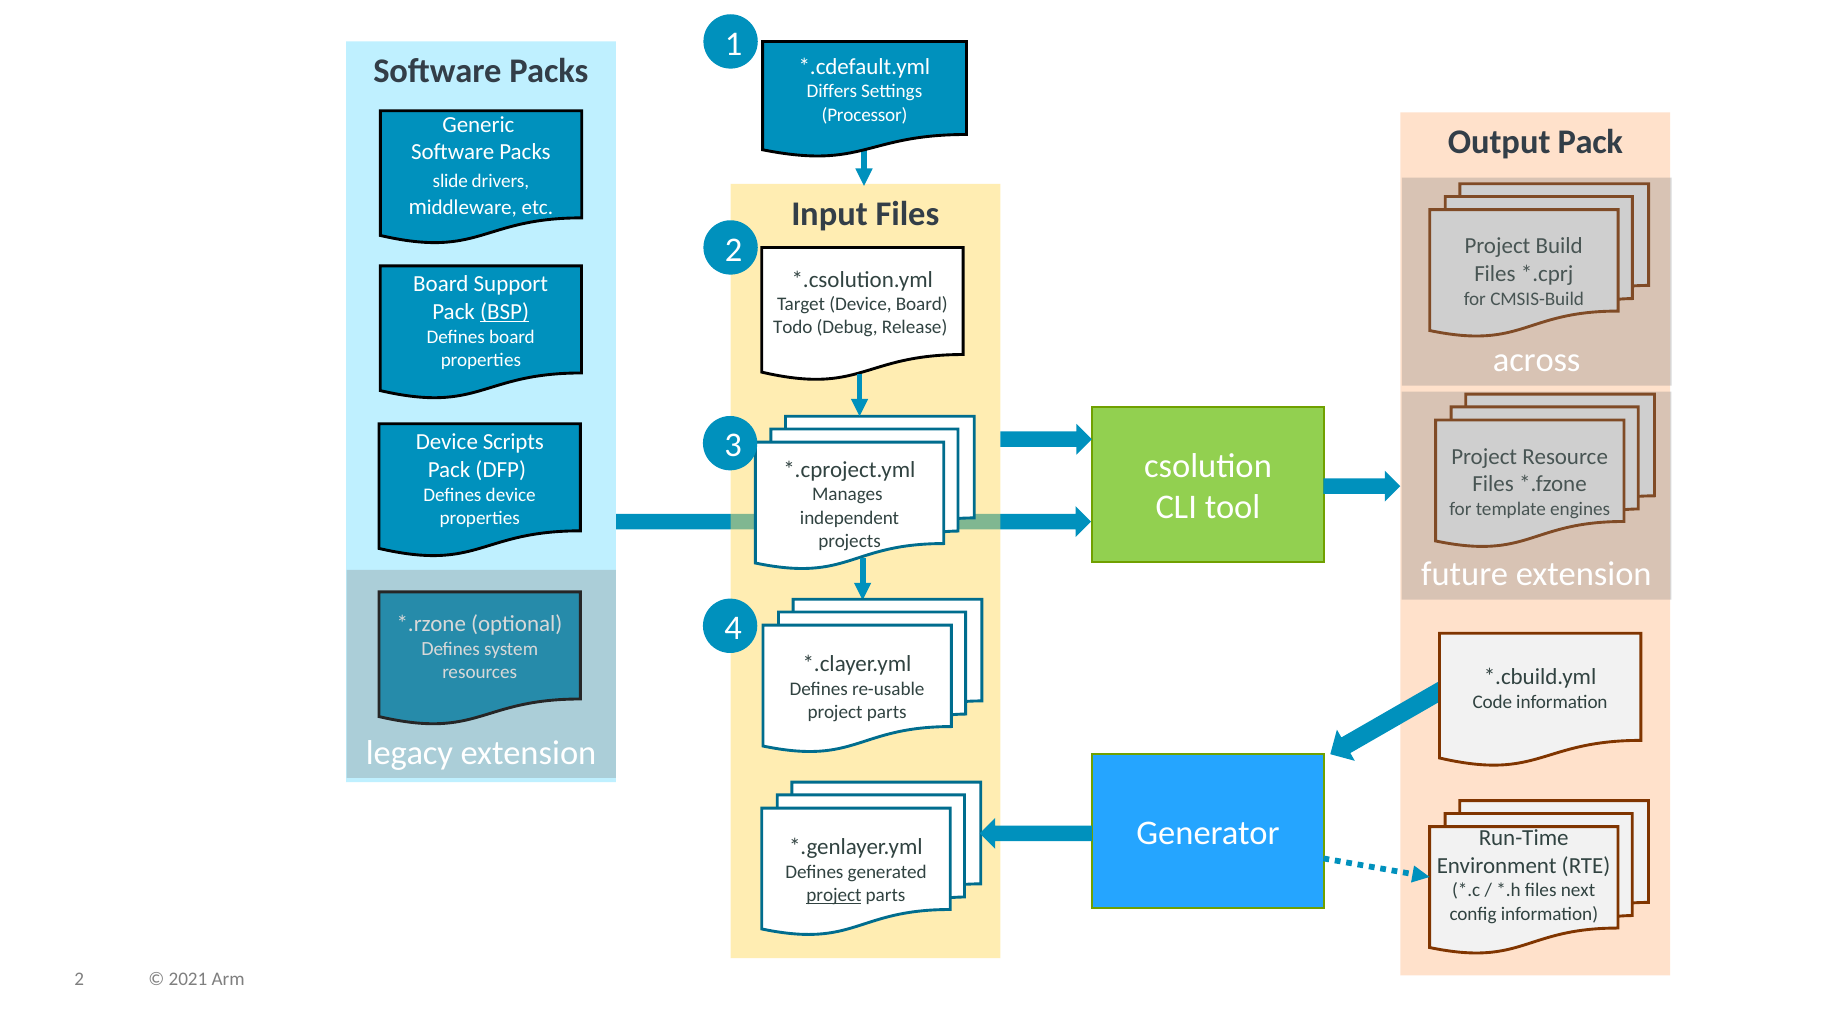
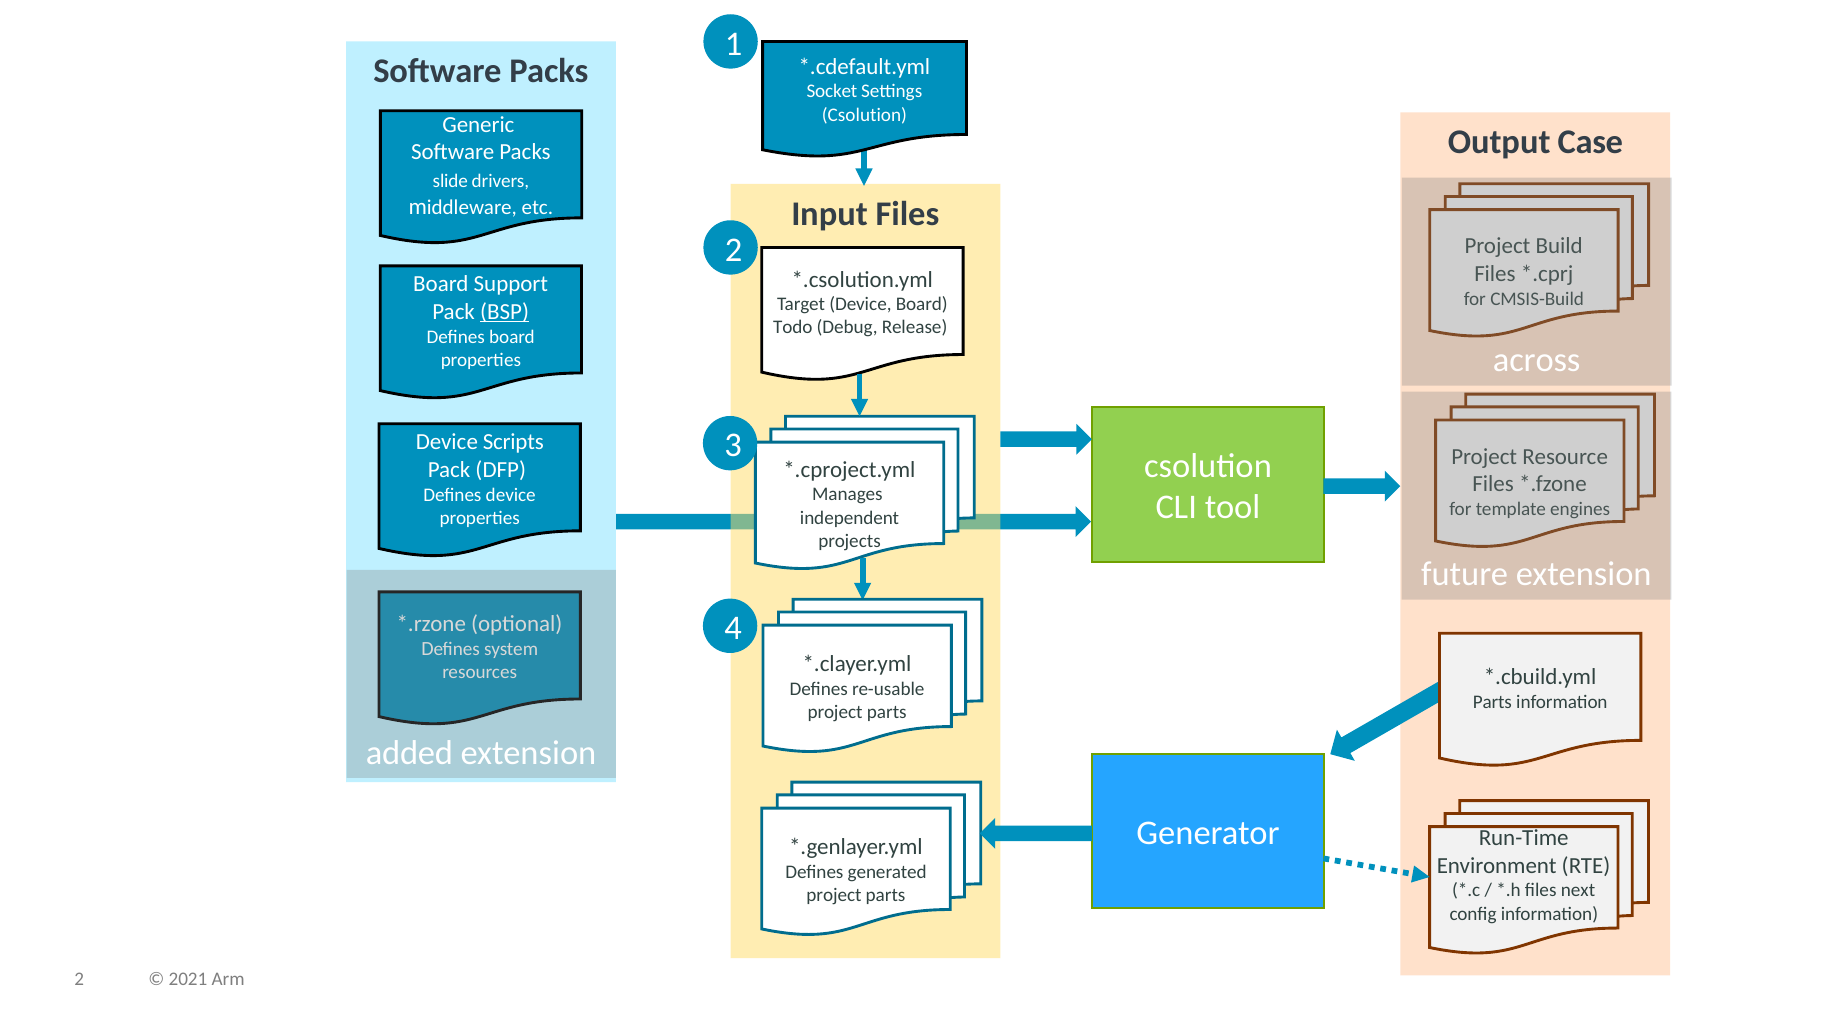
Differs: Differs -> Socket
Processor at (865, 115): Processor -> Csolution
Output Pack: Pack -> Case
Code at (1492, 702): Code -> Parts
legacy: legacy -> added
project at (834, 895) underline: present -> none
